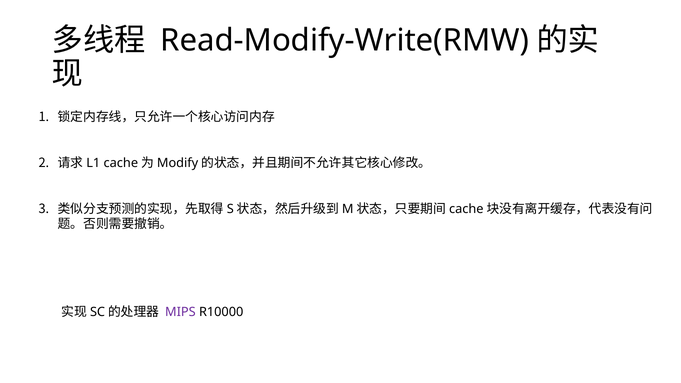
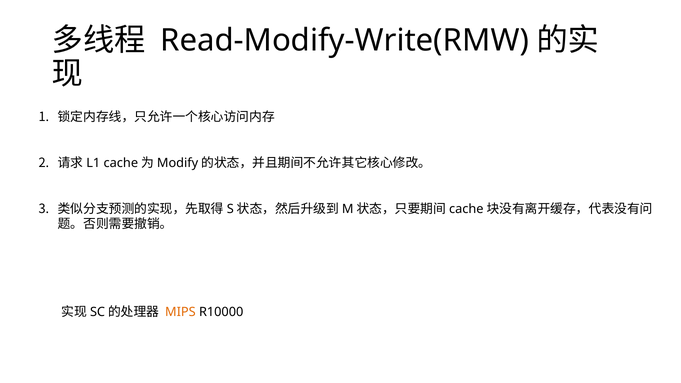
MIPS colour: purple -> orange
